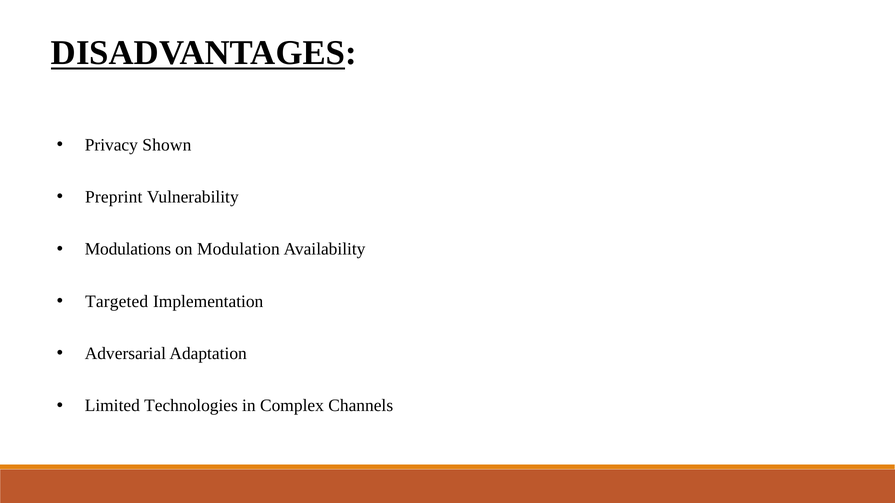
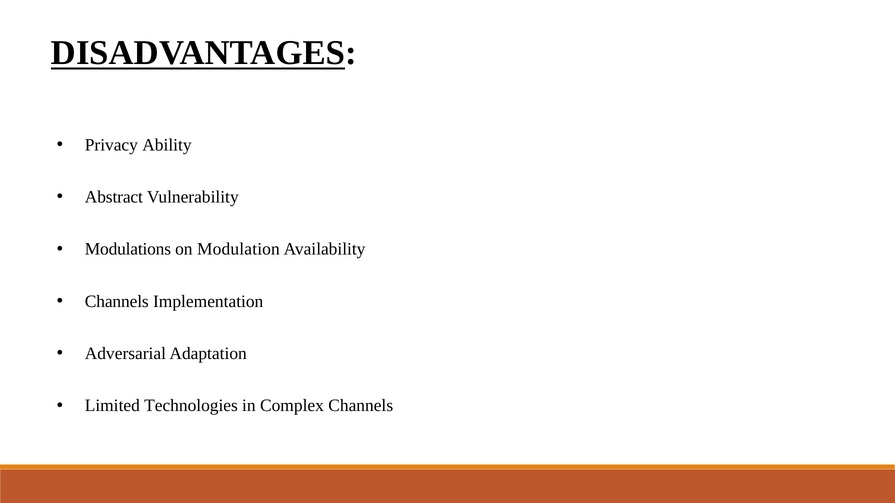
Shown: Shown -> Ability
Preprint: Preprint -> Abstract
Targeted at (117, 302): Targeted -> Channels
